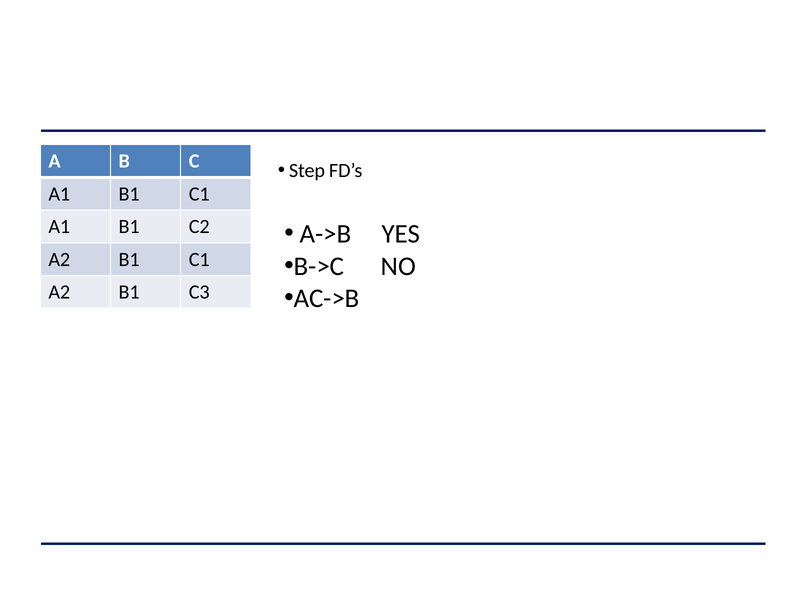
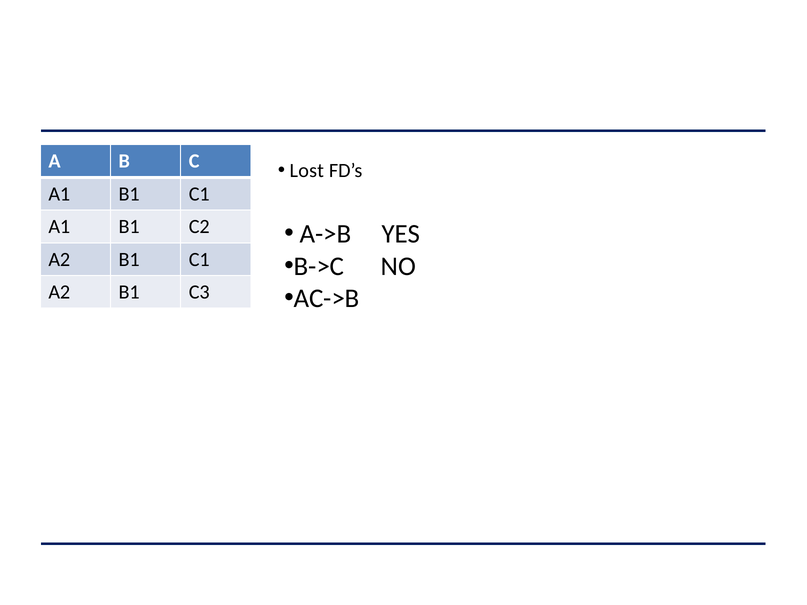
Step: Step -> Lost
